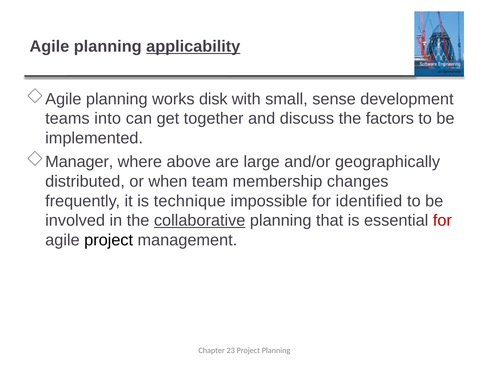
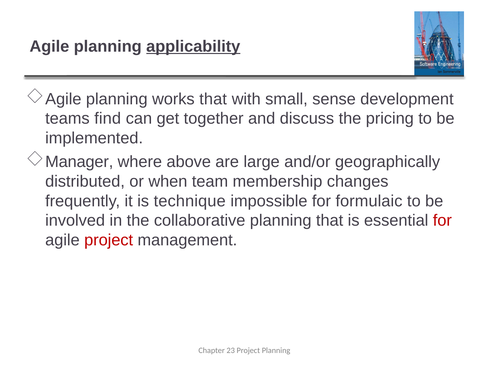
works disk: disk -> that
into: into -> find
factors: factors -> pricing
identified: identified -> formulaic
collaborative underline: present -> none
project at (109, 240) colour: black -> red
